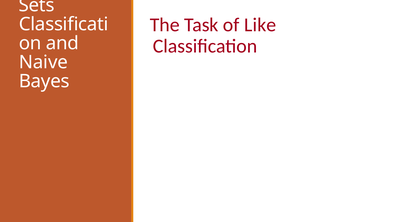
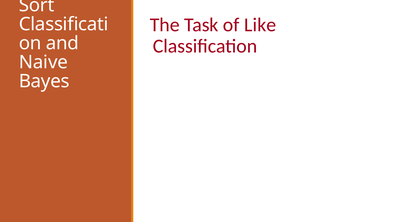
Sets: Sets -> Sort
